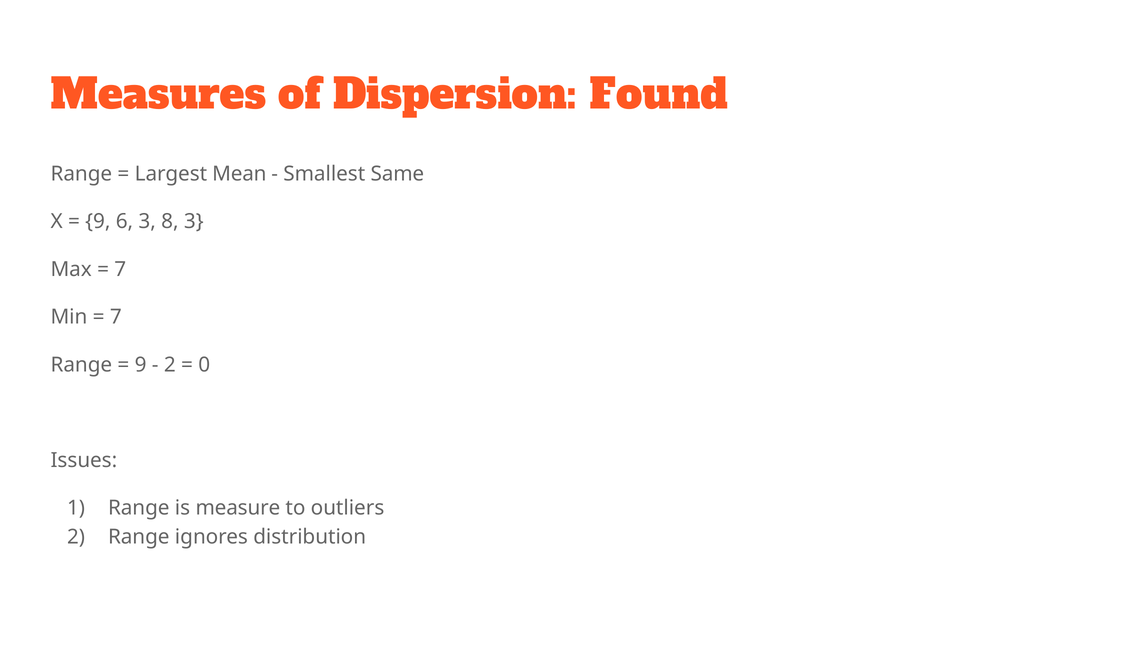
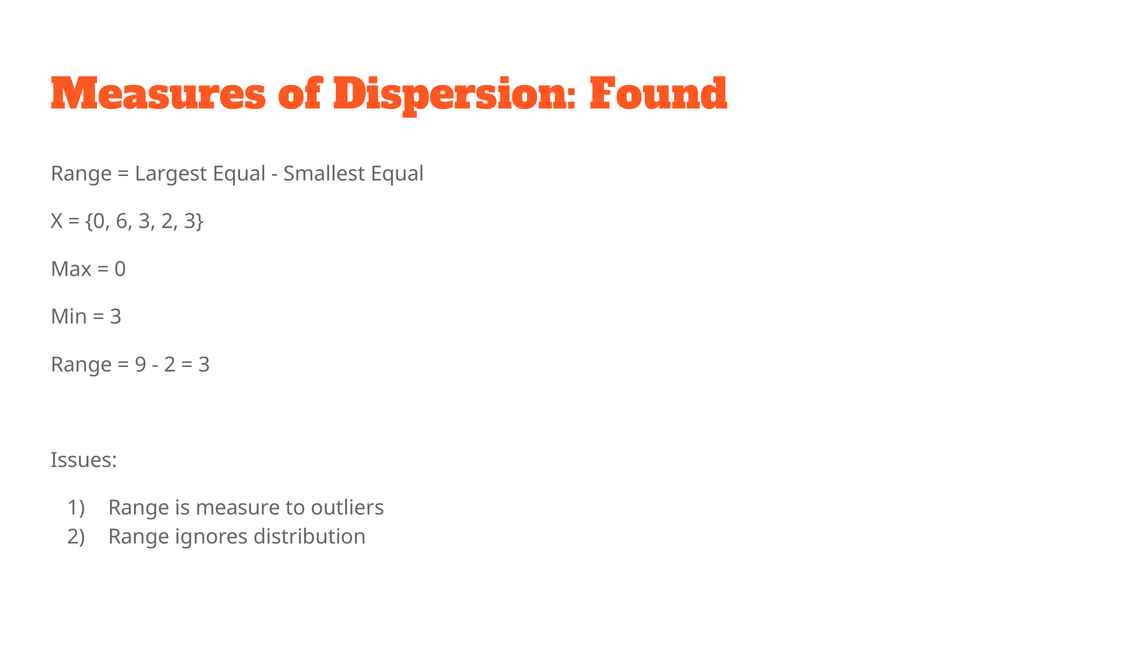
Largest Mean: Mean -> Equal
Smallest Same: Same -> Equal
9 at (98, 221): 9 -> 0
3 8: 8 -> 2
7 at (120, 269): 7 -> 0
7 at (116, 317): 7 -> 3
0 at (204, 365): 0 -> 3
